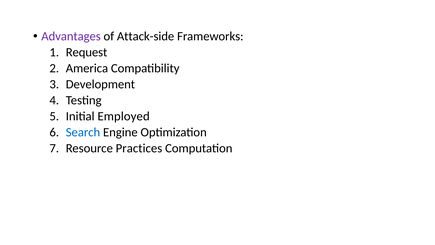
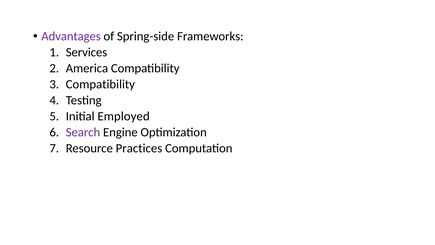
Attack-side: Attack-side -> Spring-side
Request: Request -> Services
Development at (100, 84): Development -> Compatibility
Search colour: blue -> purple
